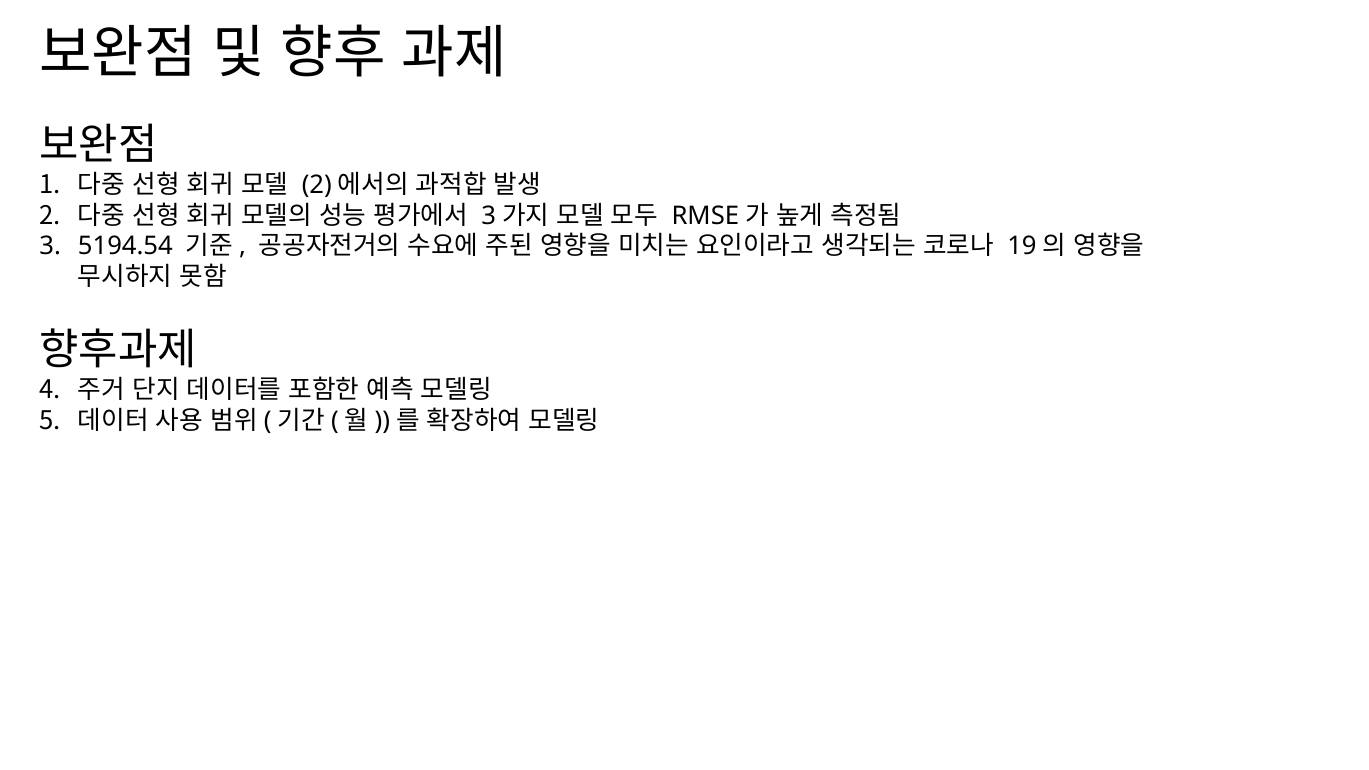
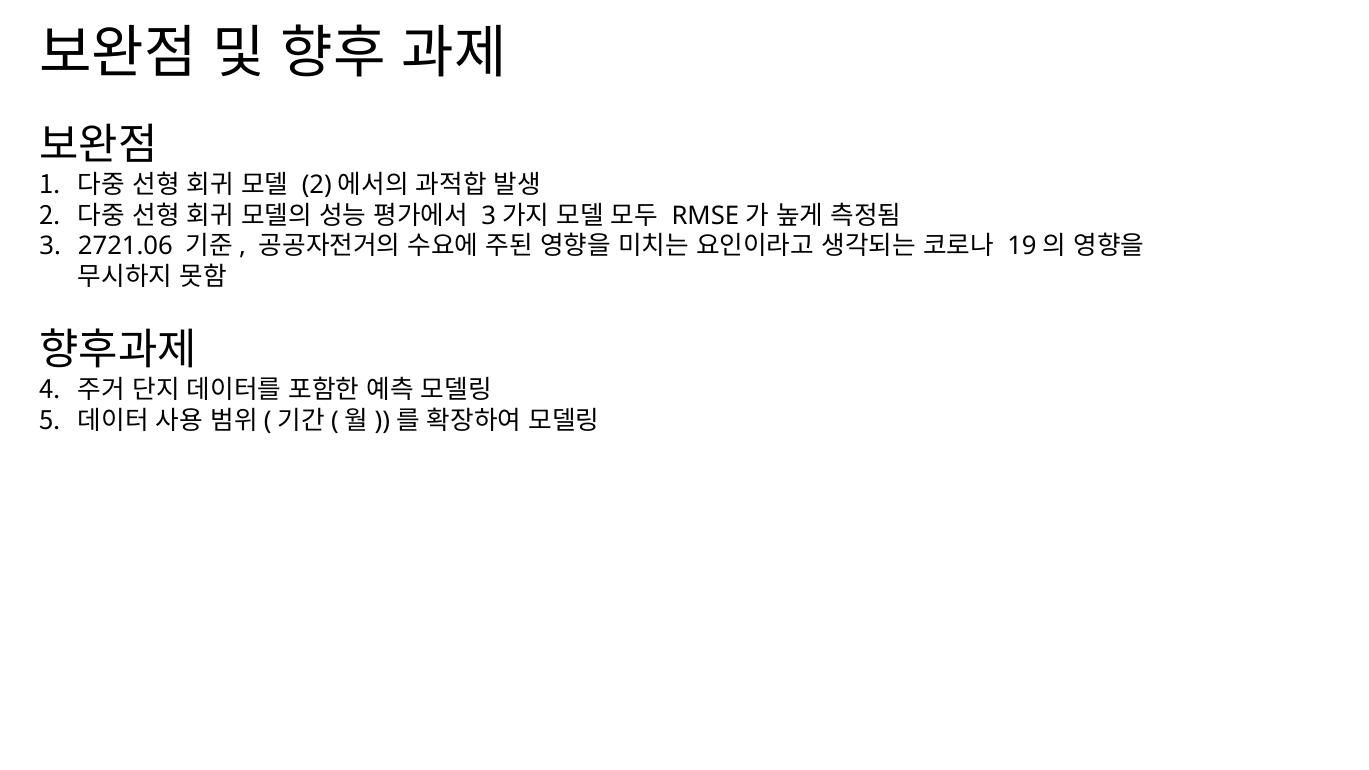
5194.54: 5194.54 -> 2721.06
